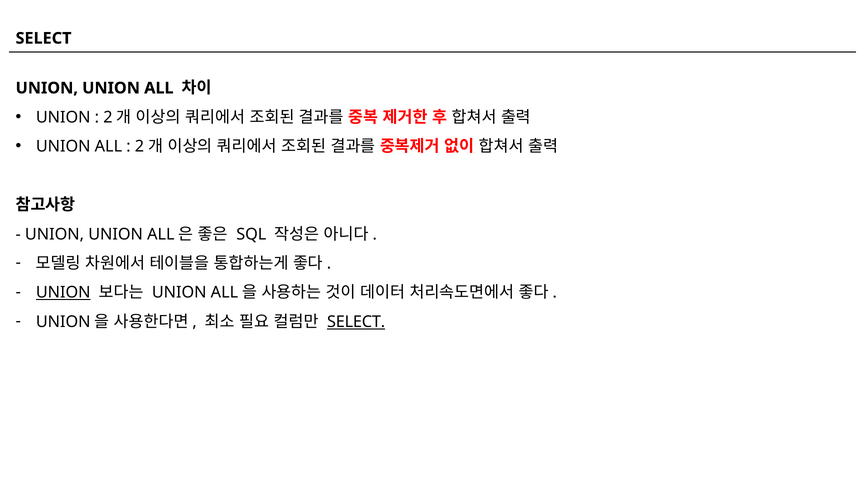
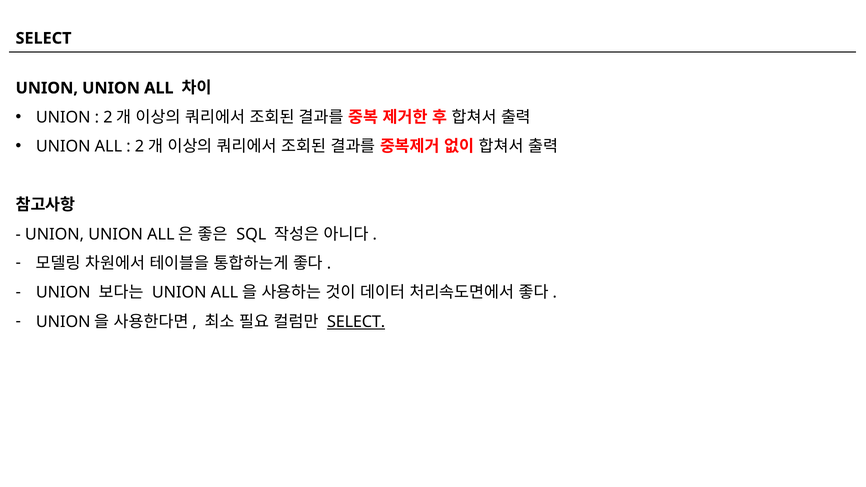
UNION at (63, 293) underline: present -> none
